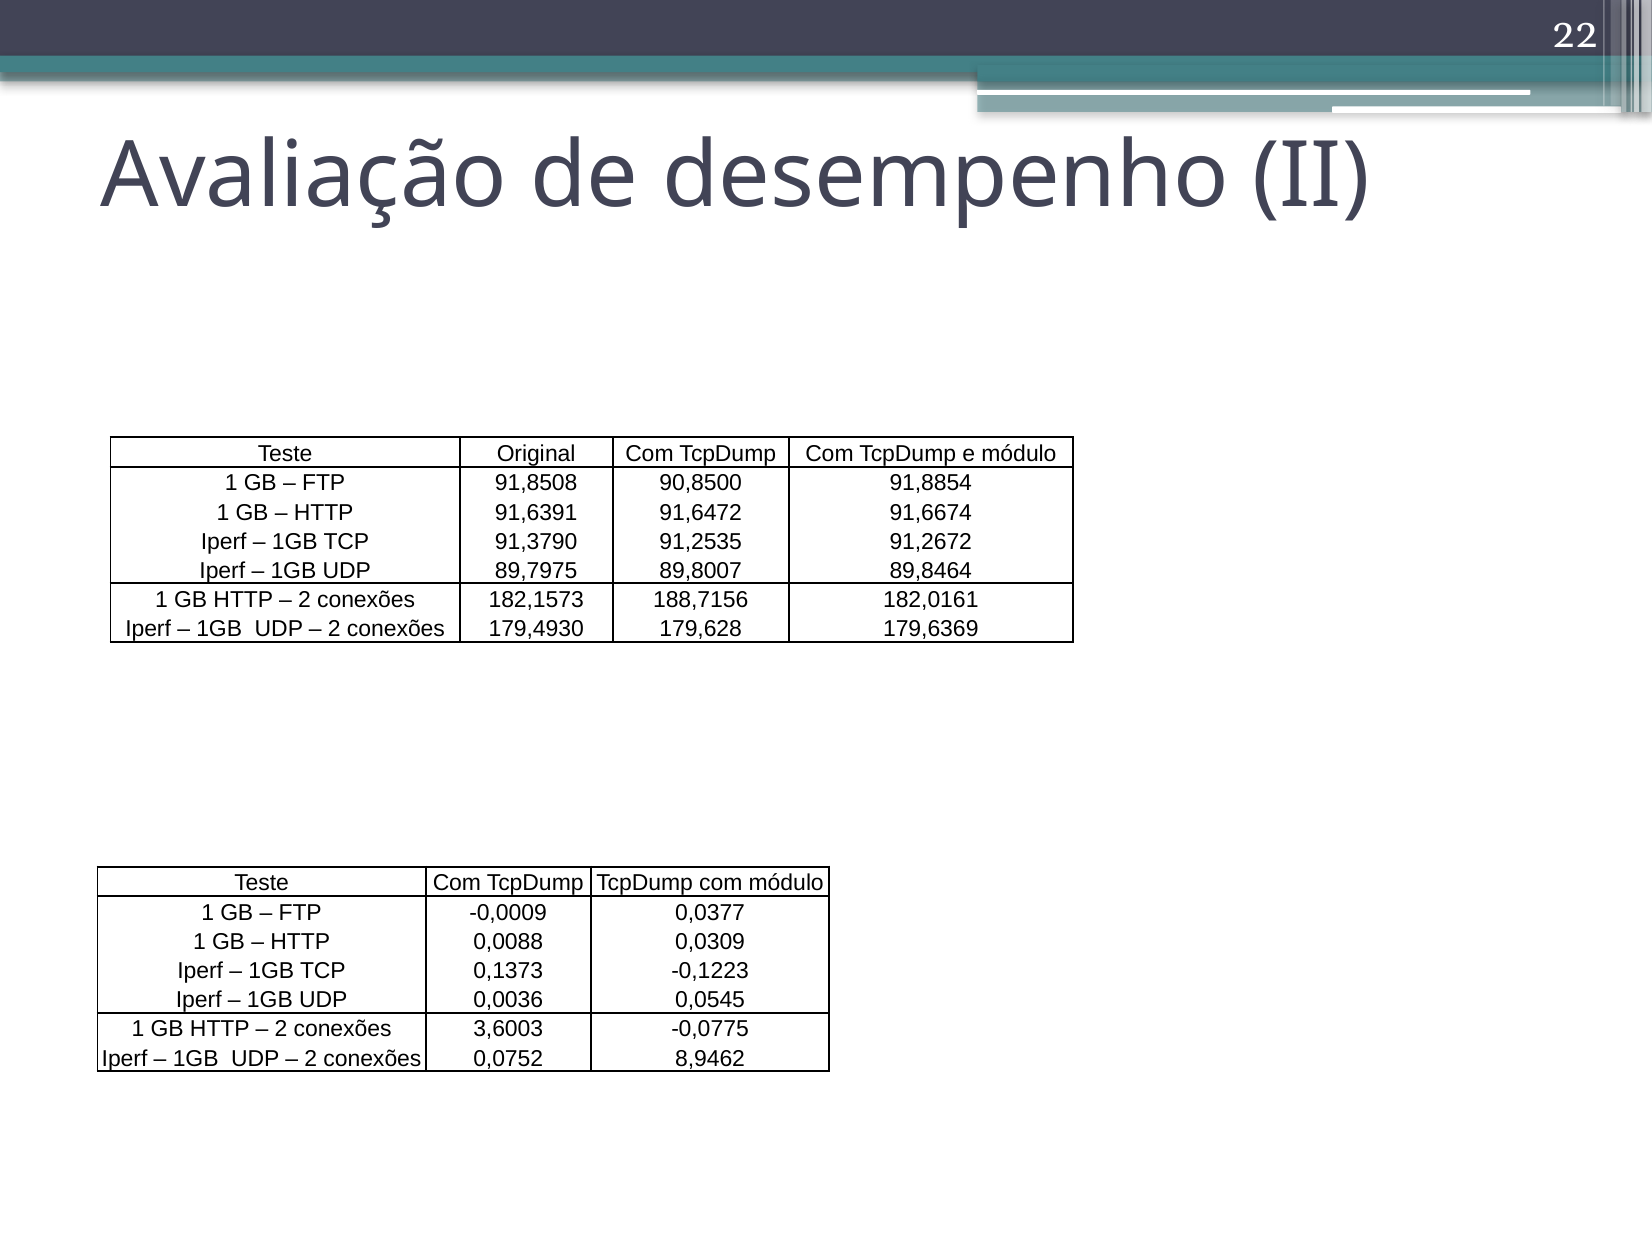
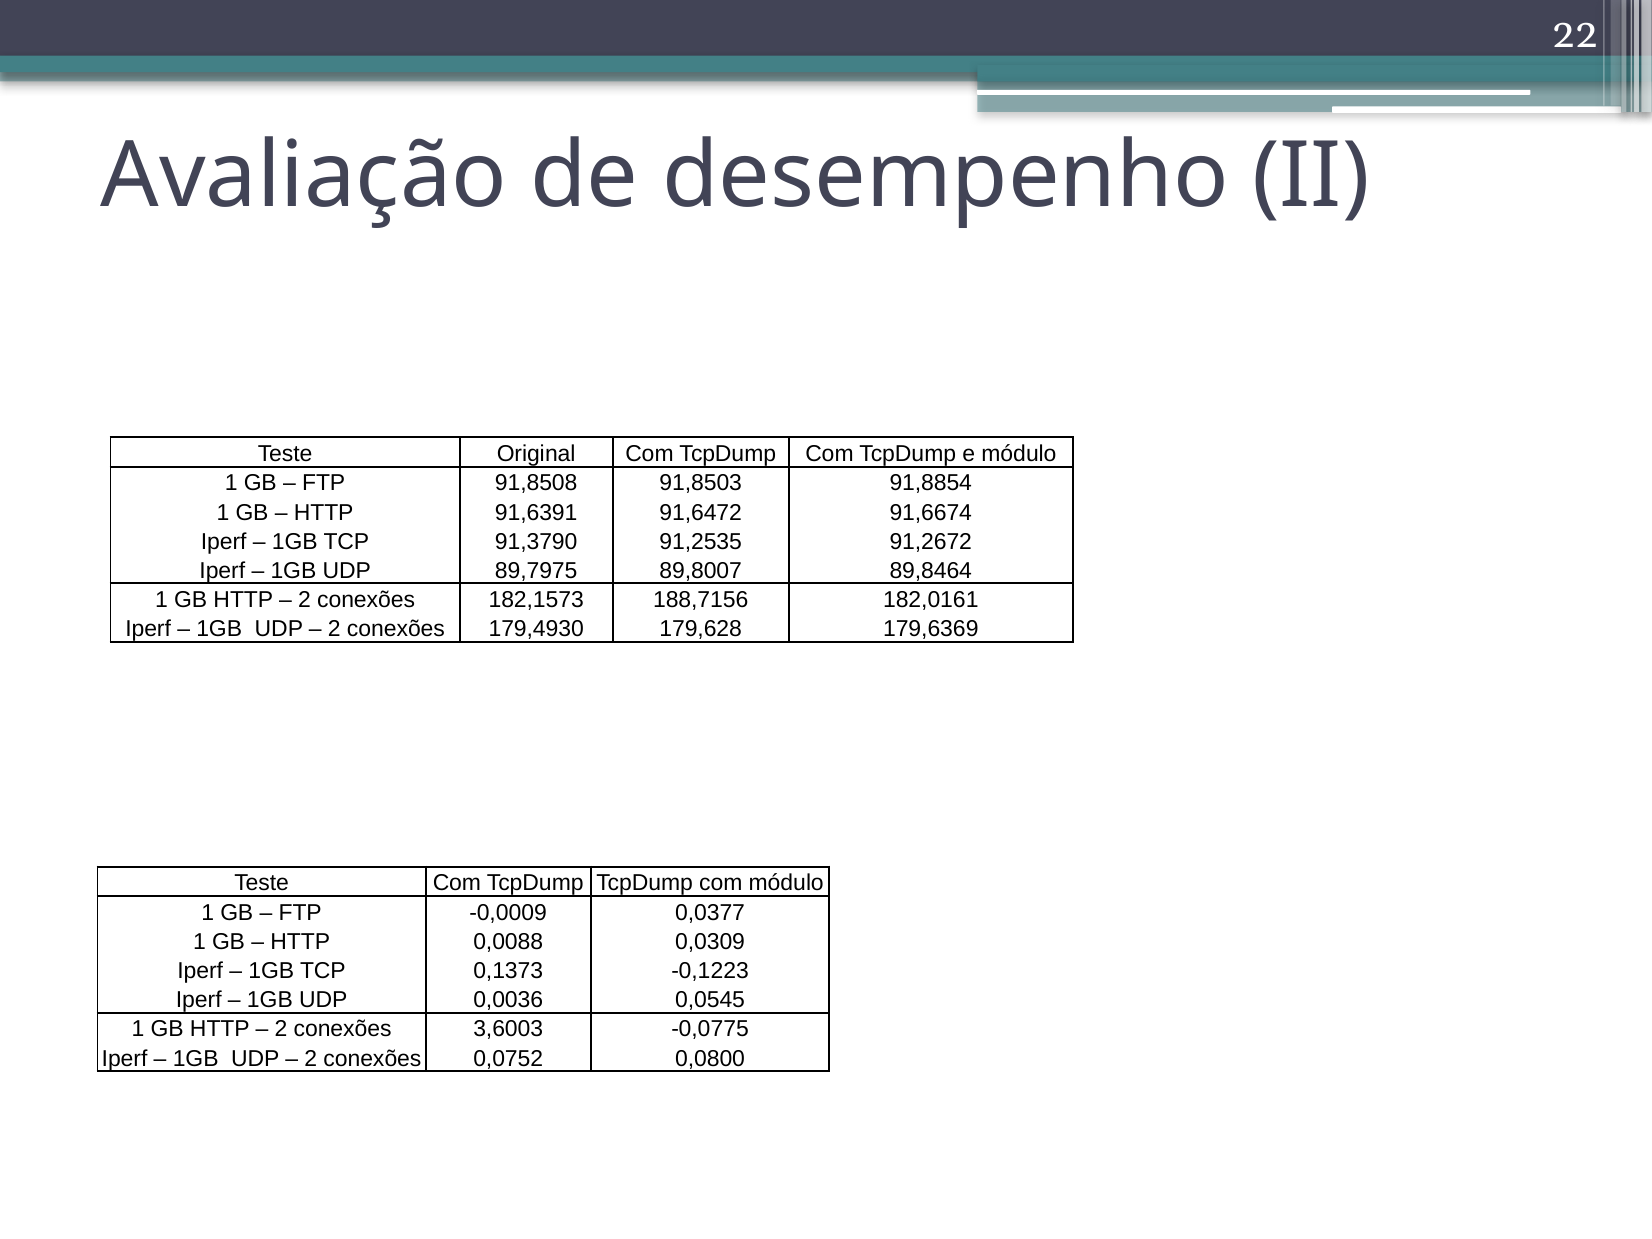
90,8500: 90,8500 -> 91,8503
8,9462: 8,9462 -> 0,0800
